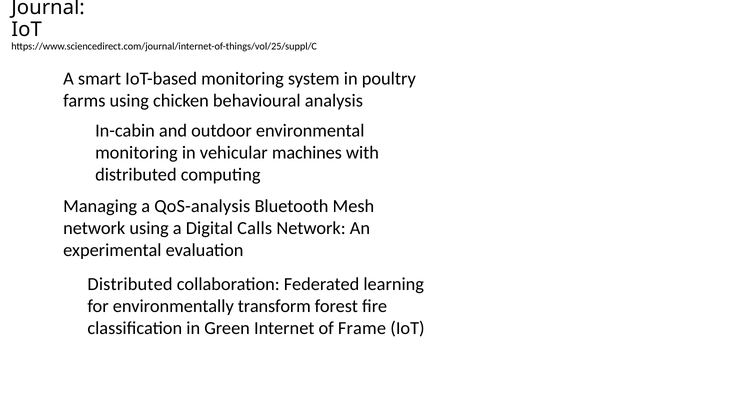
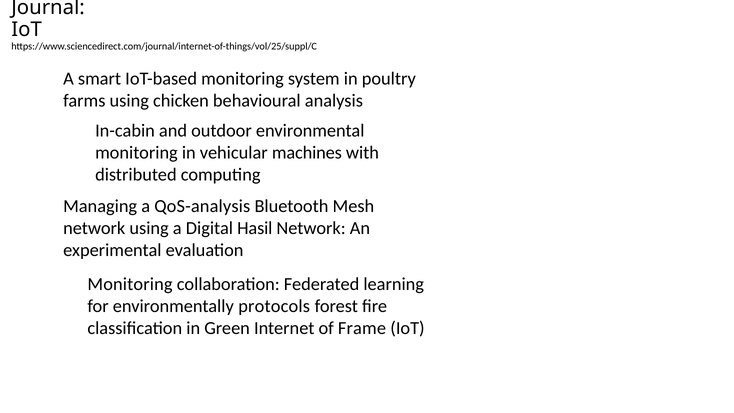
Calls: Calls -> Hasil
Distributed at (130, 284): Distributed -> Monitoring
transform: transform -> protocols
